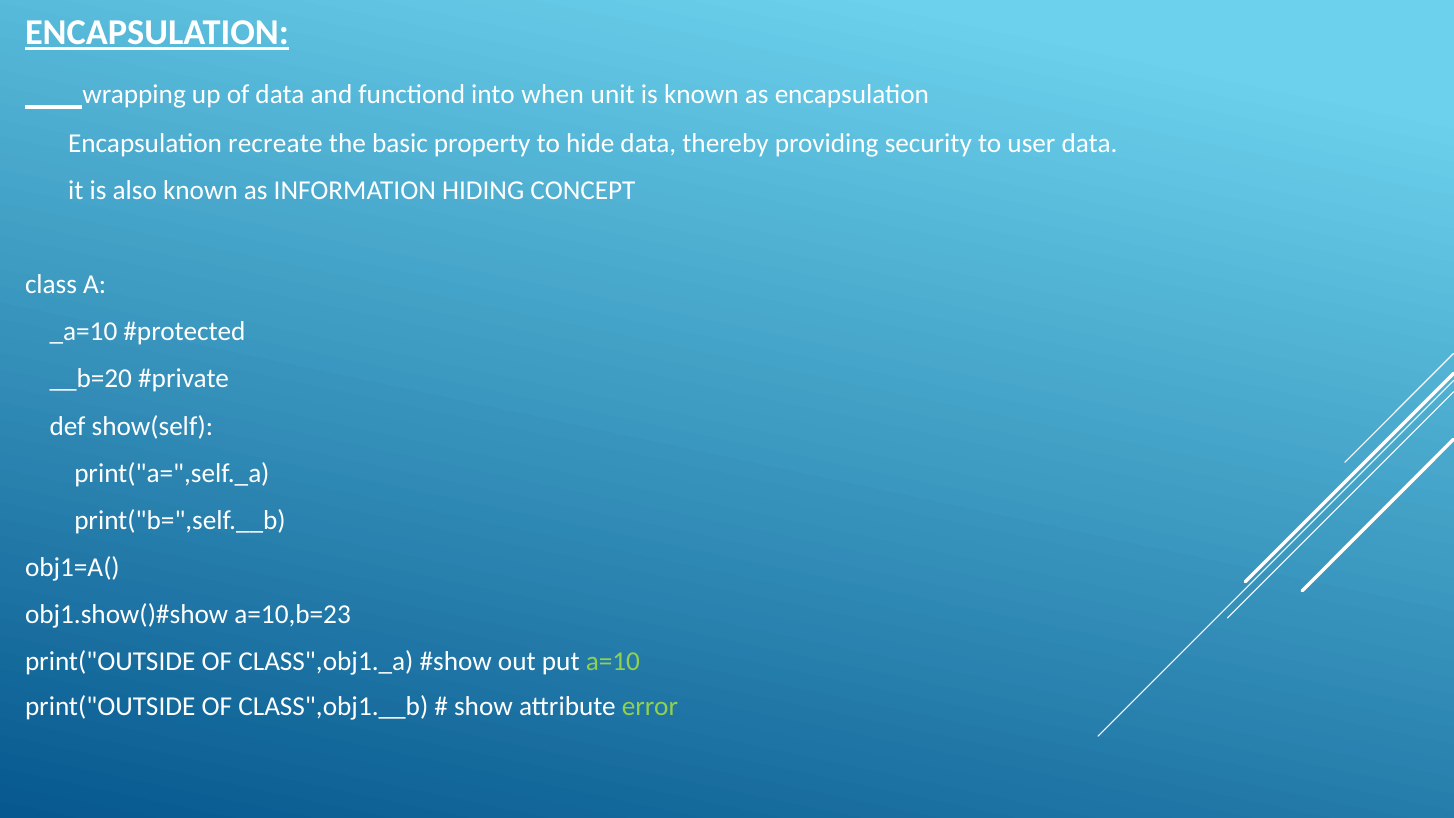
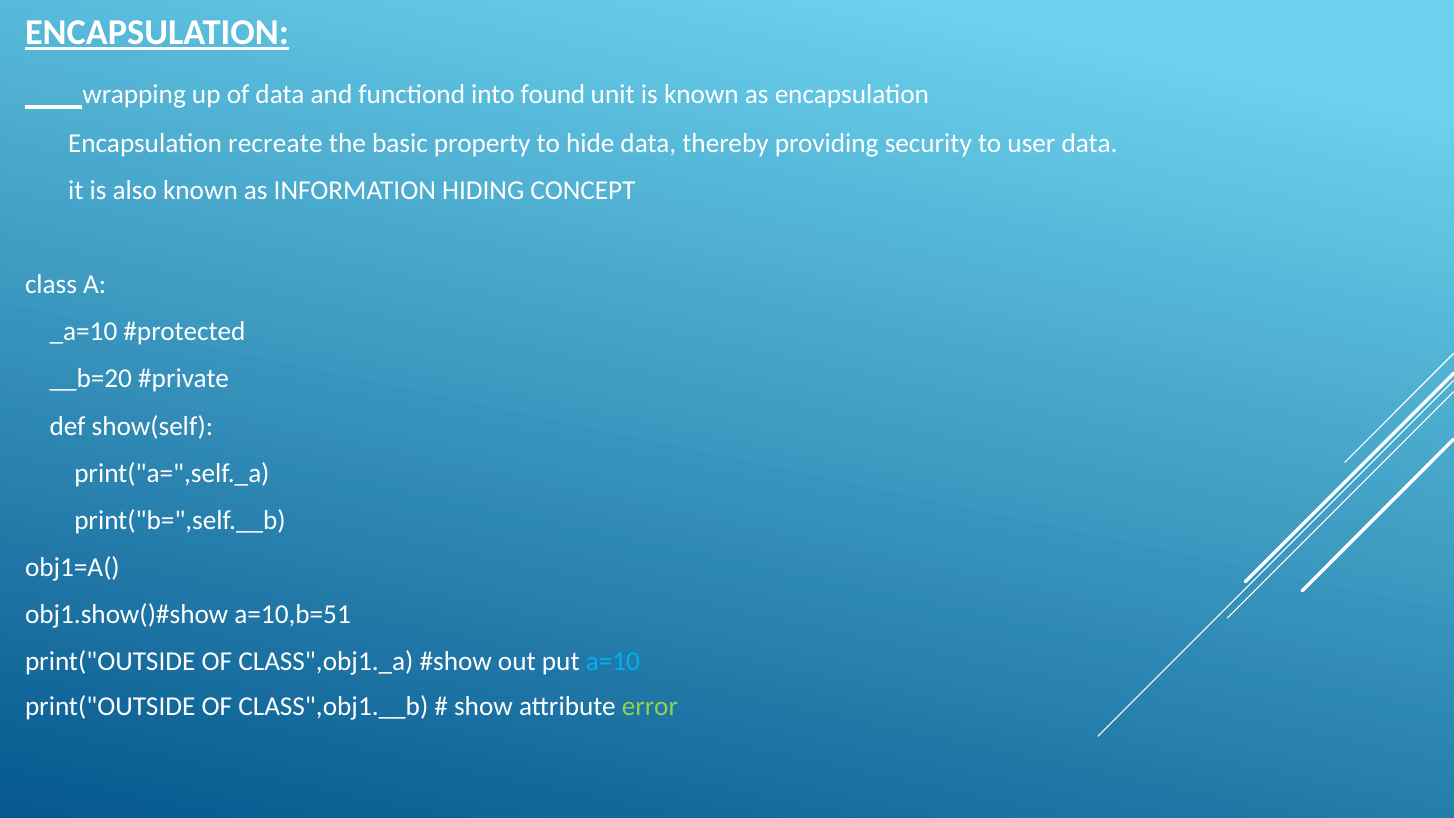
when: when -> found
a=10,b=23: a=10,b=23 -> a=10,b=51
a=10 colour: light green -> light blue
